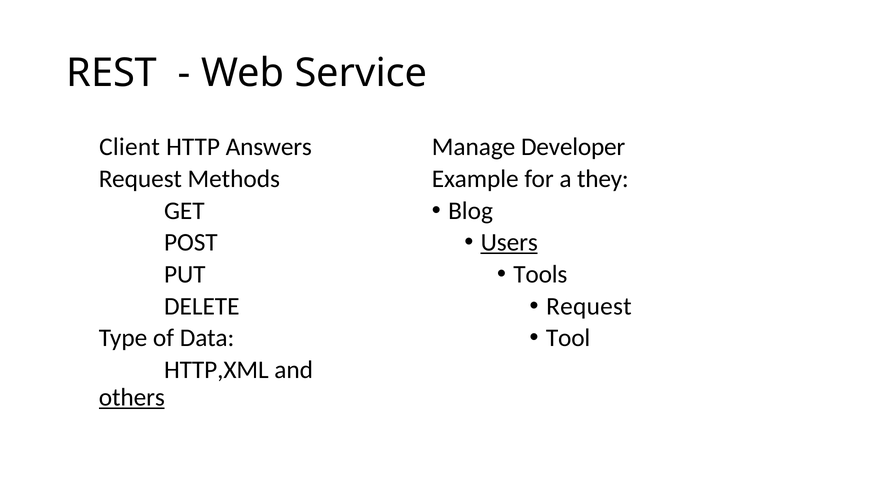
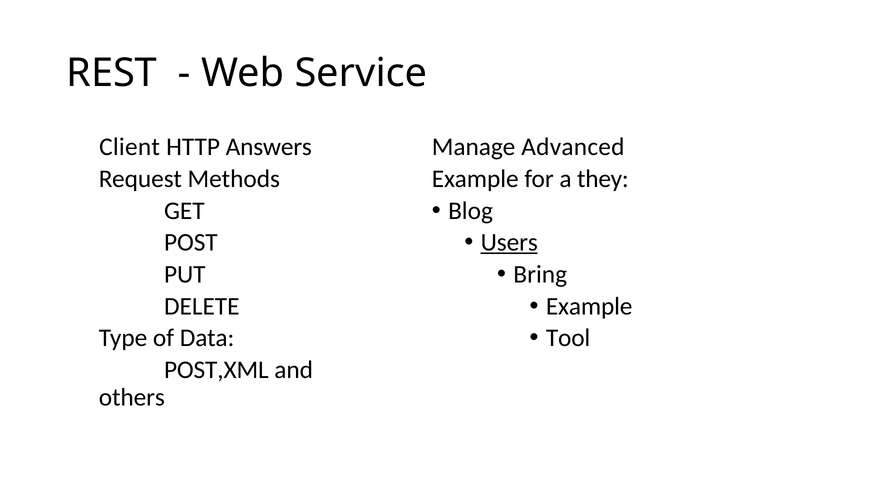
Developer: Developer -> Advanced
Tools: Tools -> Bring
Request at (589, 306): Request -> Example
HTTP,XML: HTTP,XML -> POST,XML
others underline: present -> none
